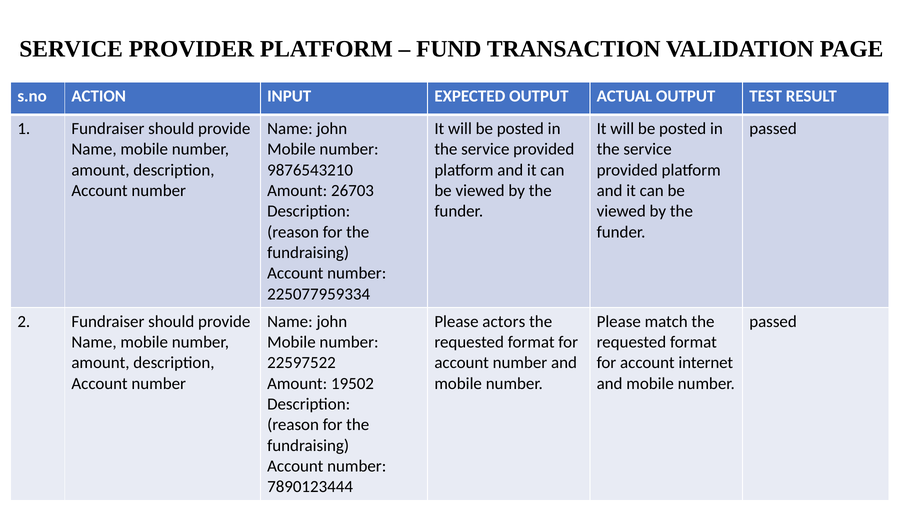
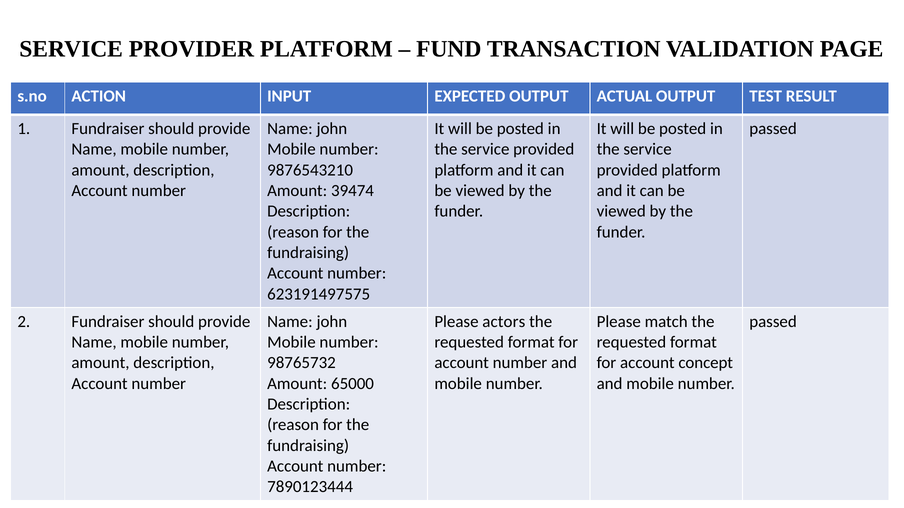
26703: 26703 -> 39474
225077959334: 225077959334 -> 623191497575
22597522: 22597522 -> 98765732
internet: internet -> concept
19502: 19502 -> 65000
